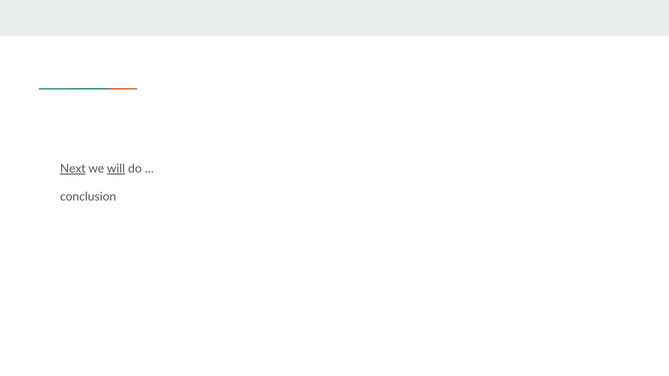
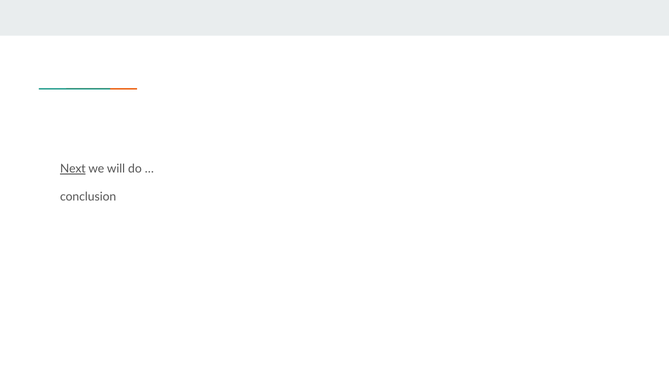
will underline: present -> none
